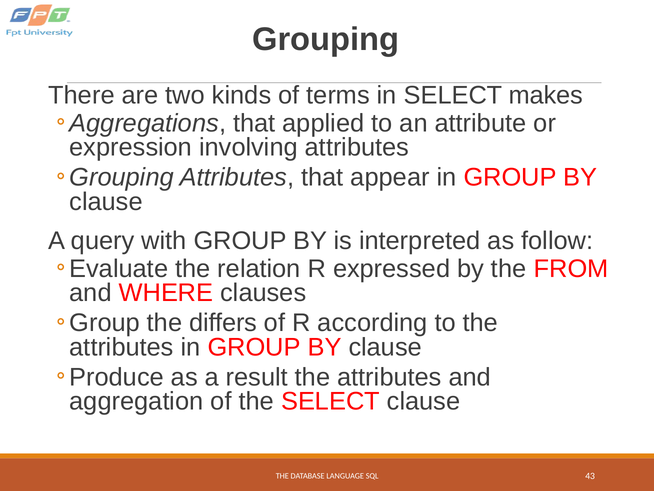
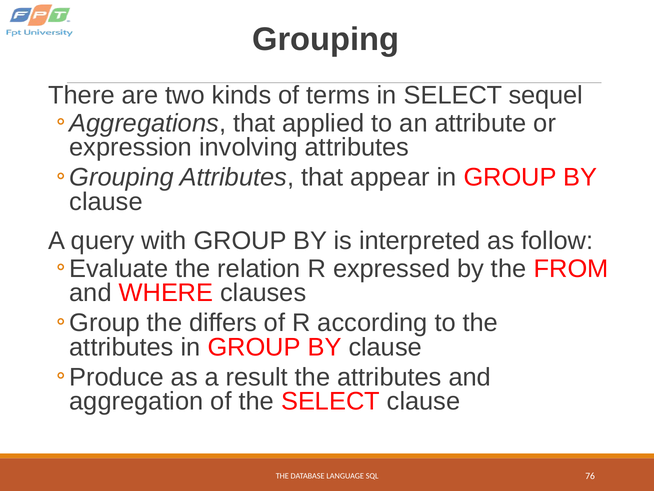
makes: makes -> sequel
43: 43 -> 76
